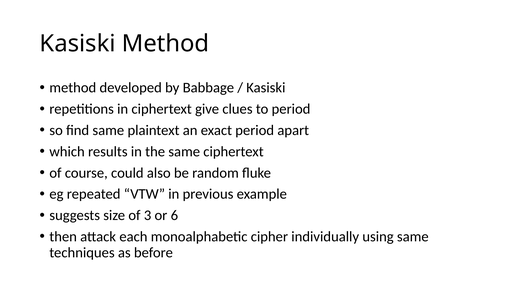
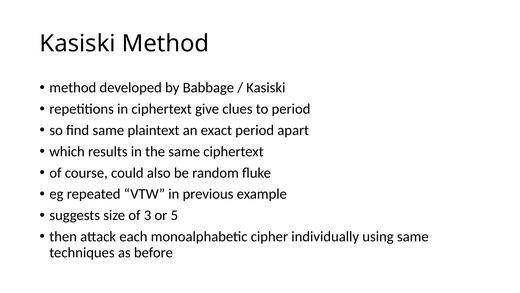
6: 6 -> 5
